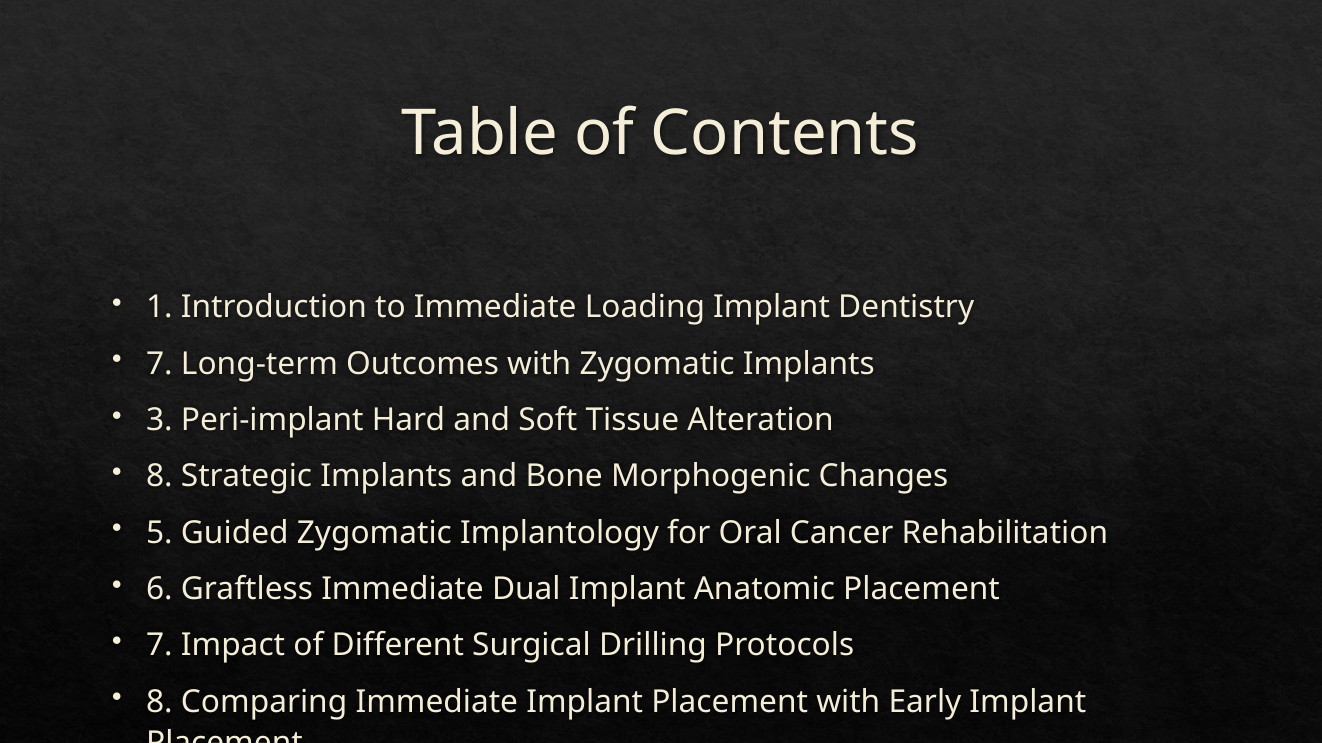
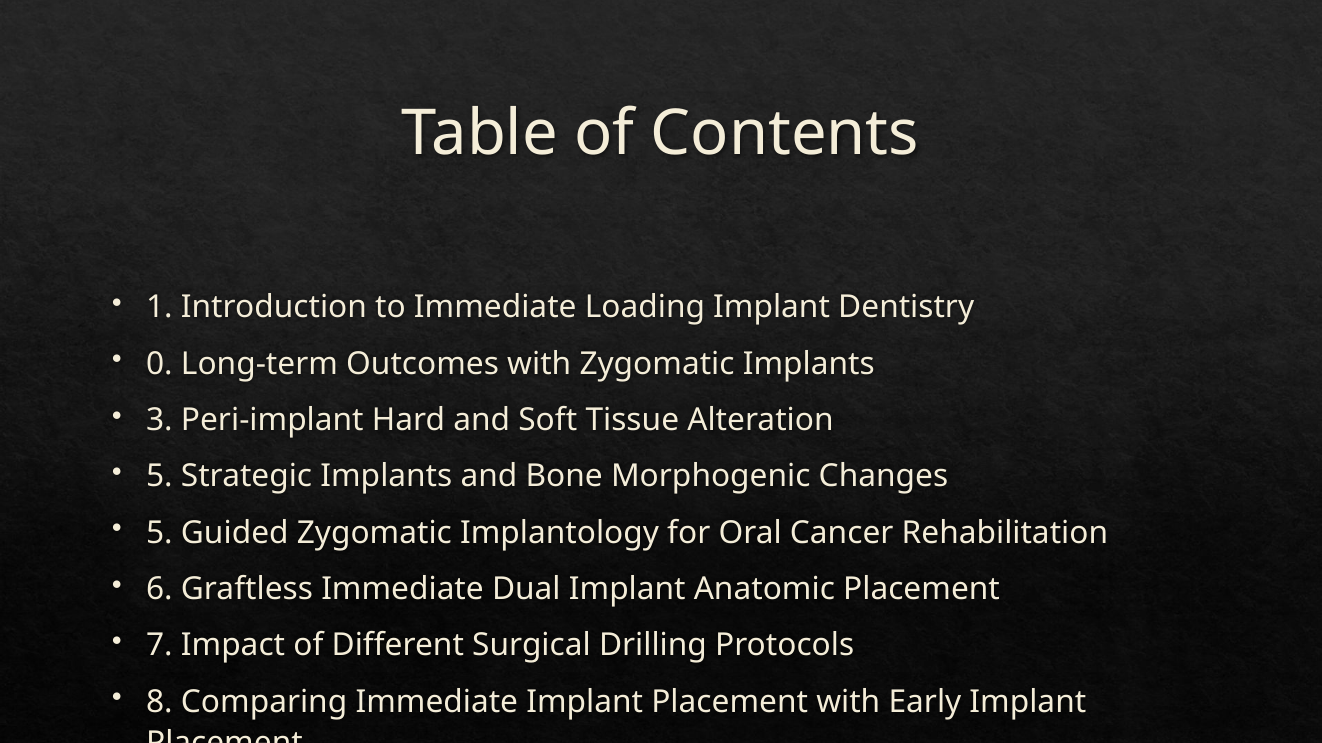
7 at (159, 364): 7 -> 0
8 at (159, 477): 8 -> 5
